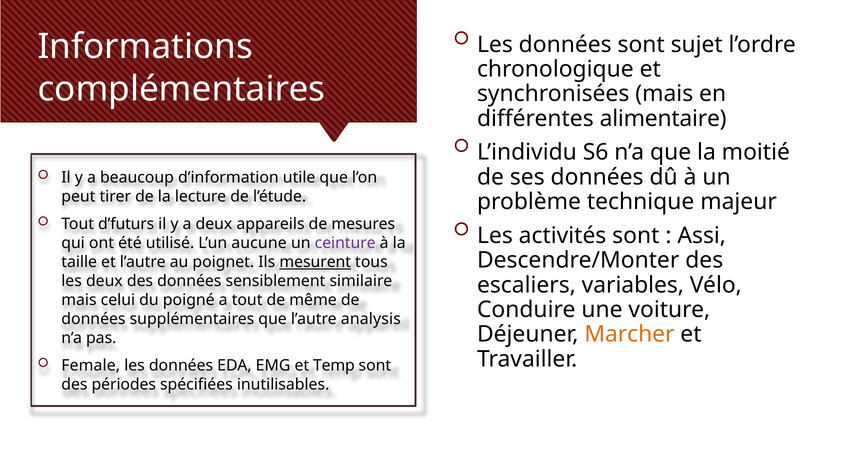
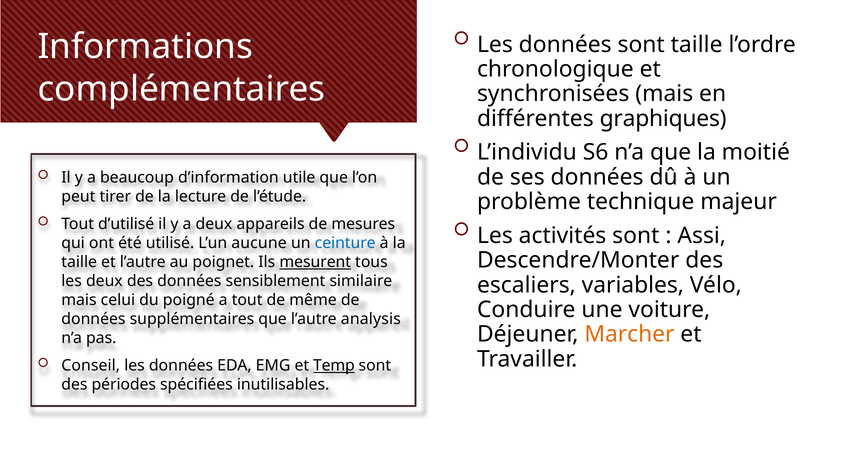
sont sujet: sujet -> taille
alimentaire: alimentaire -> graphiques
d’futurs: d’futurs -> d’utilisé
ceinture colour: purple -> blue
Female: Female -> Conseil
Temp underline: none -> present
